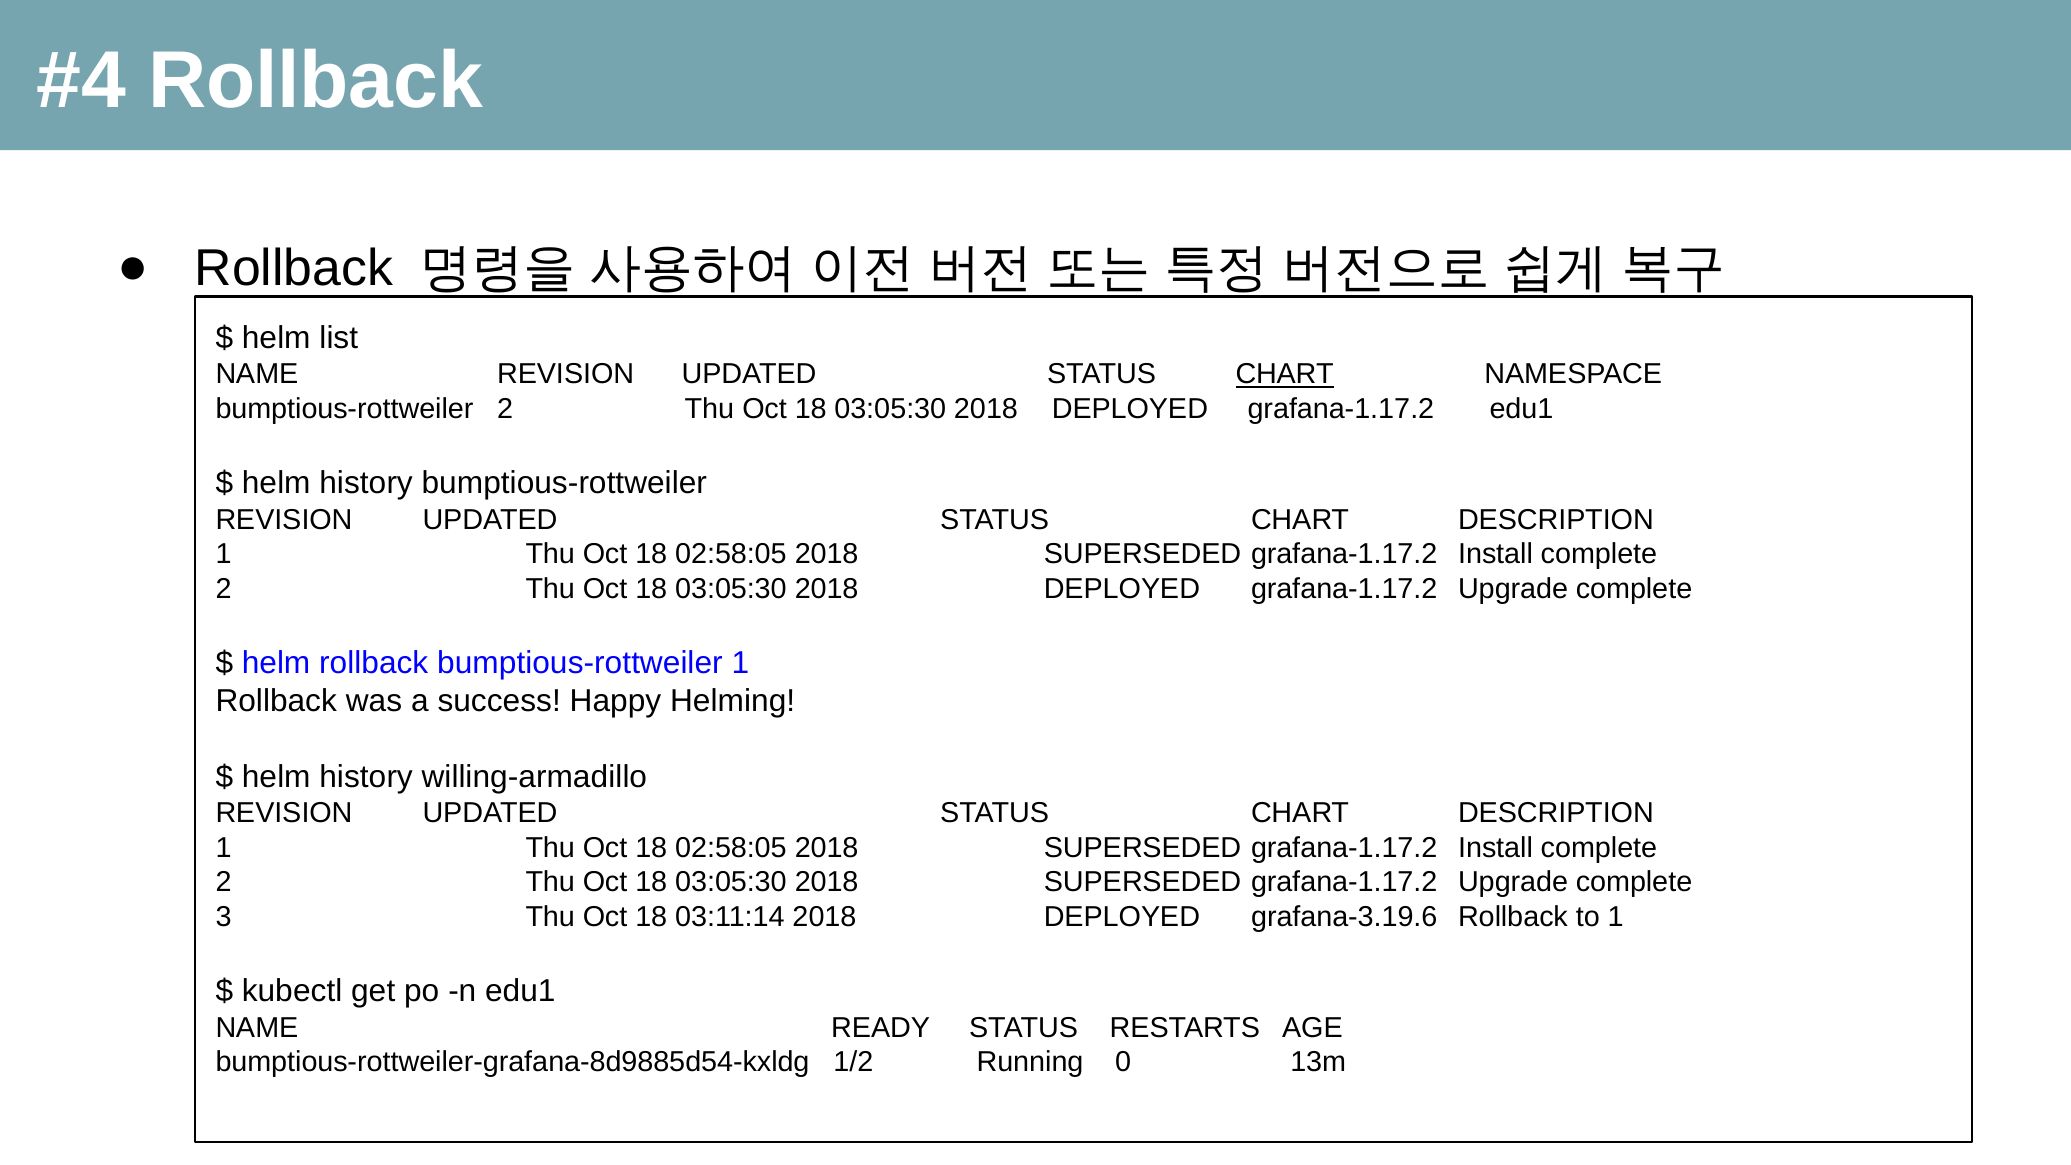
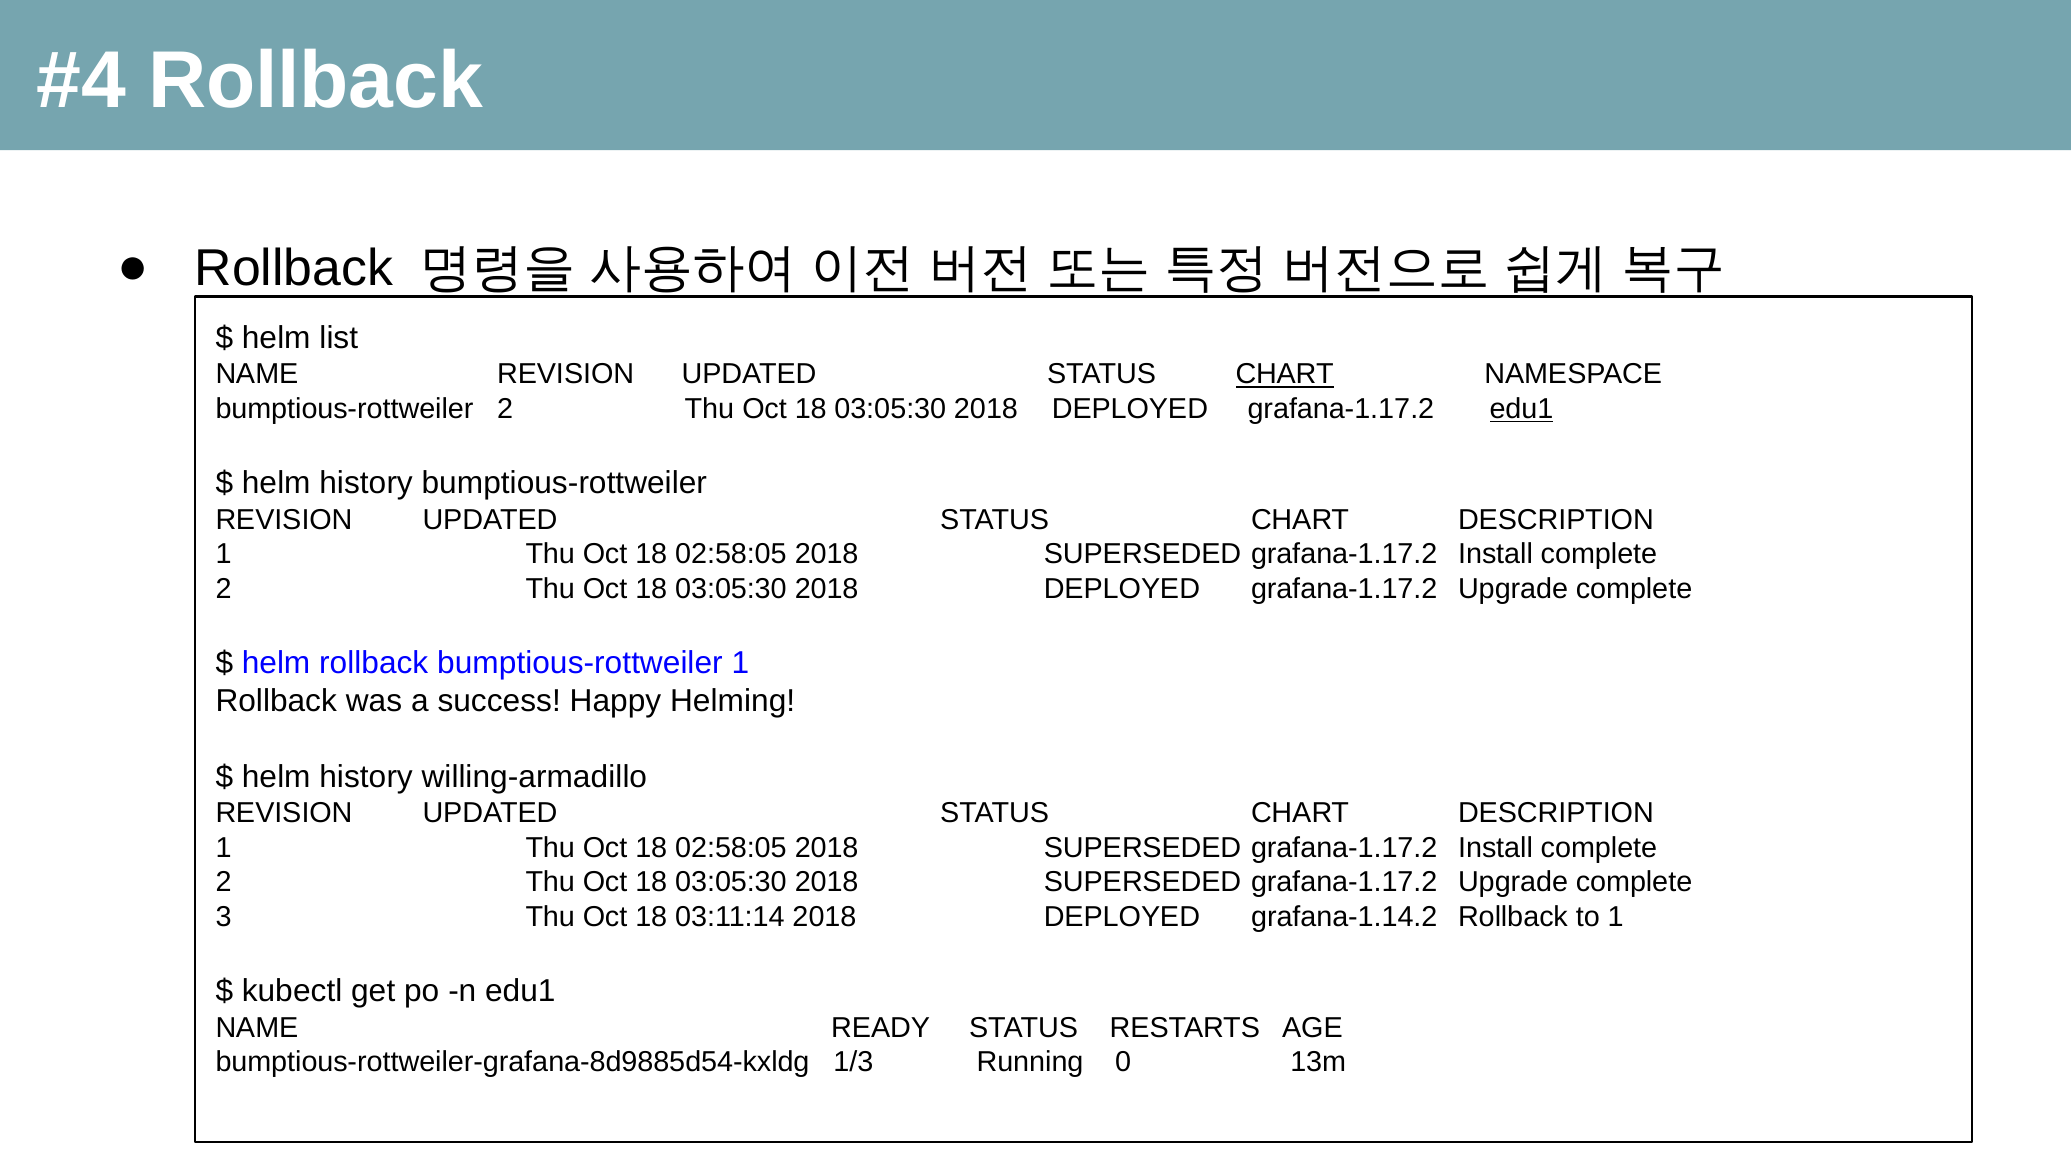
edu1 at (1521, 409) underline: none -> present
grafana-3.19.6: grafana-3.19.6 -> grafana-1.14.2
1/2: 1/2 -> 1/3
